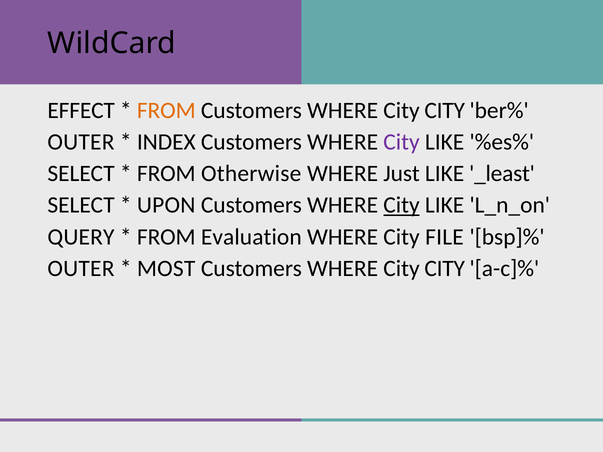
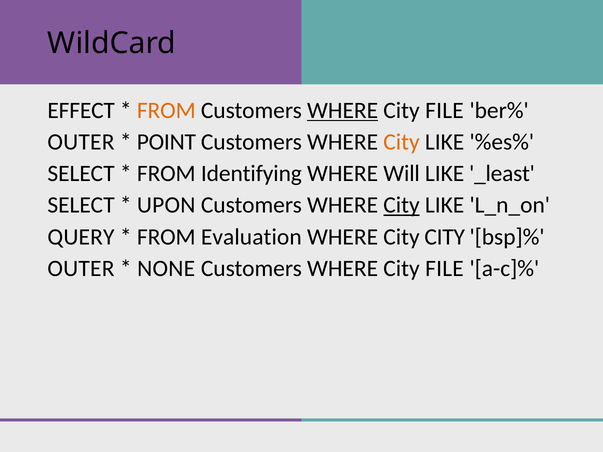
WHERE at (343, 110) underline: none -> present
CITY at (445, 110): CITY -> FILE
INDEX: INDEX -> POINT
City at (402, 142) colour: purple -> orange
Otherwise: Otherwise -> Identifying
Just: Just -> Will
City FILE: FILE -> CITY
MOST: MOST -> NONE
CITY at (445, 269): CITY -> FILE
